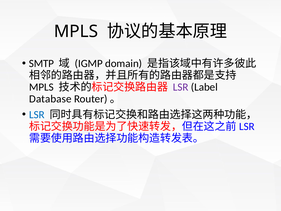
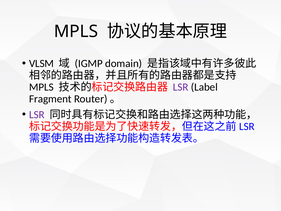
SMTP: SMTP -> VLSM
Database: Database -> Fragment
LSR at (37, 114) colour: blue -> purple
